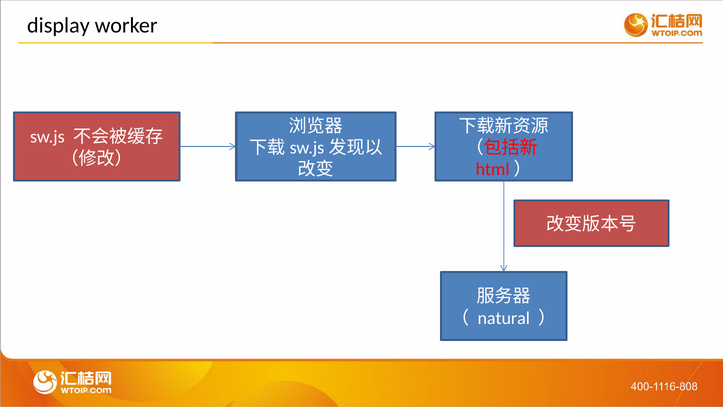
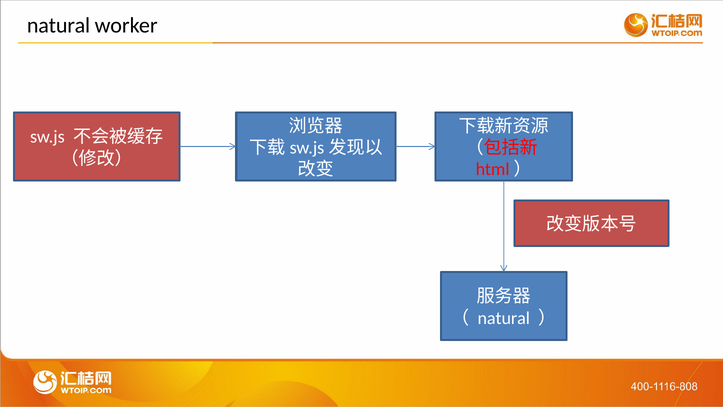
display at (58, 25): display -> natural
